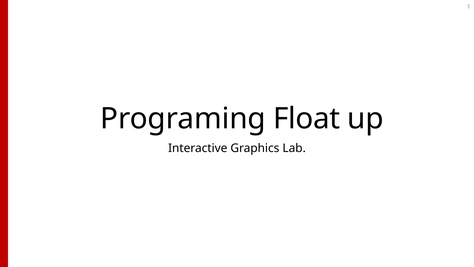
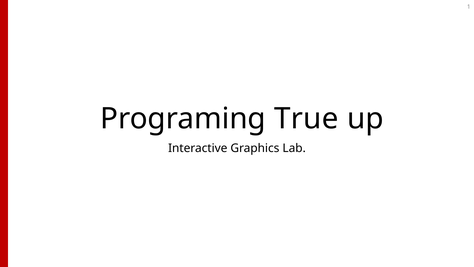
Float: Float -> True
